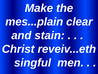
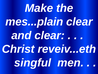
and stain: stain -> clear
